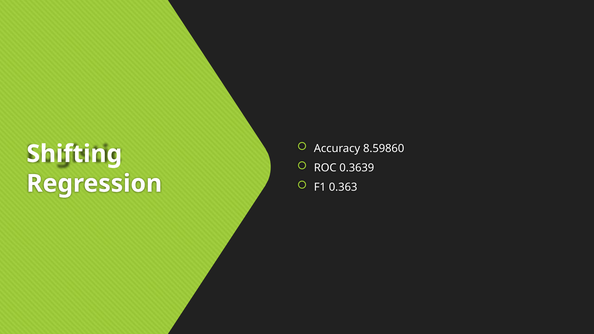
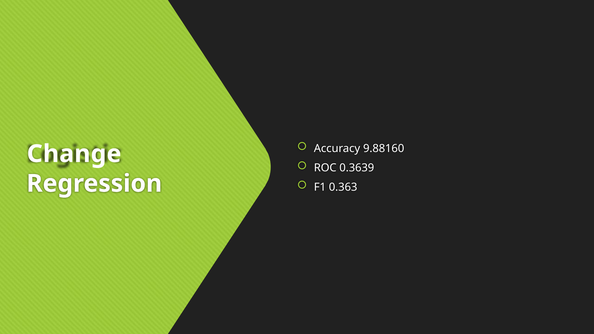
8.59860: 8.59860 -> 9.88160
Shifting: Shifting -> Change
